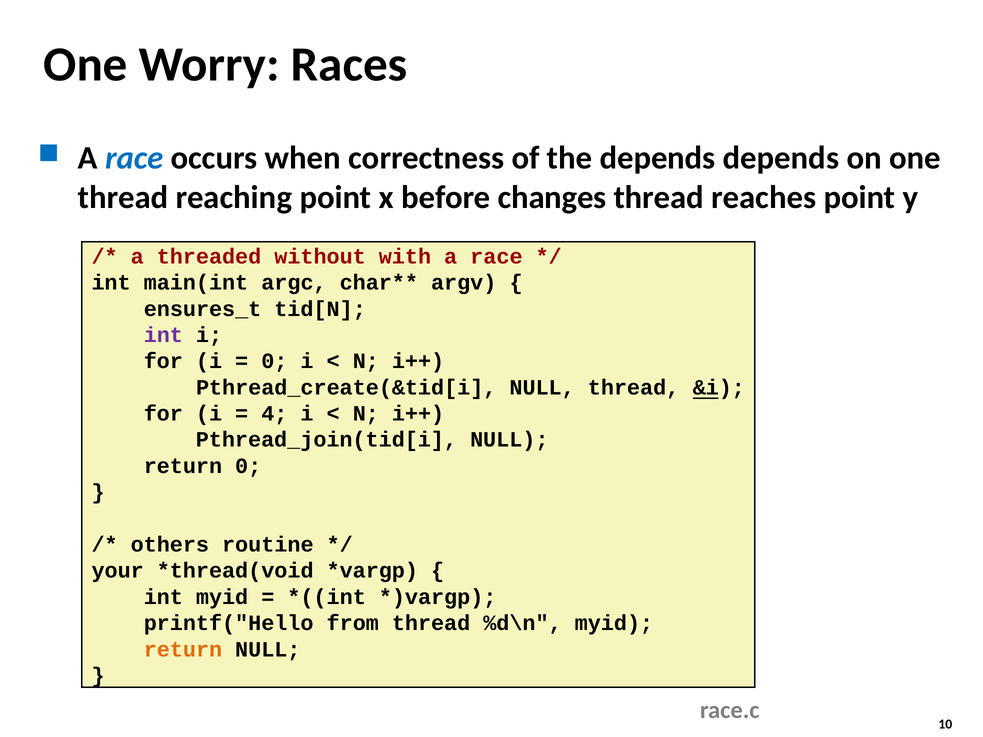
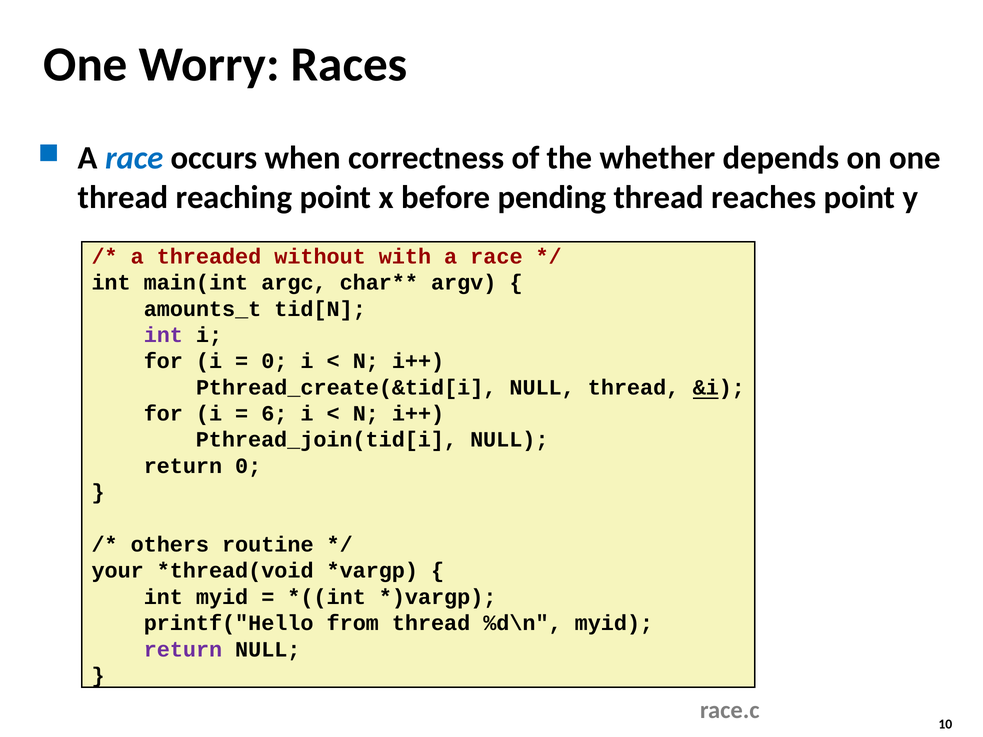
the depends: depends -> whether
changes: changes -> pending
ensures_t: ensures_t -> amounts_t
4: 4 -> 6
return at (183, 650) colour: orange -> purple
